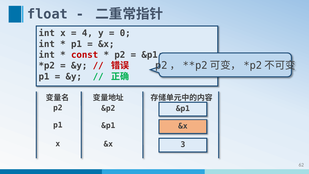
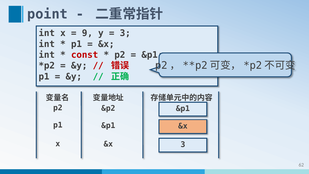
float: float -> point
4: 4 -> 9
0 at (125, 33): 0 -> 3
